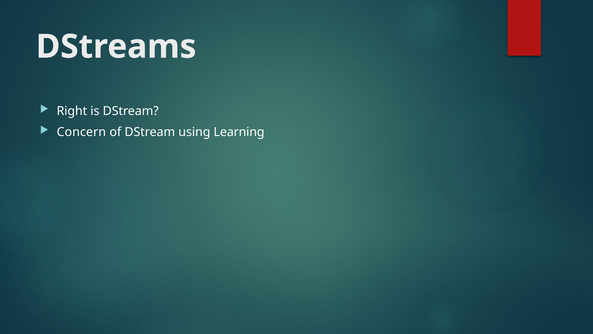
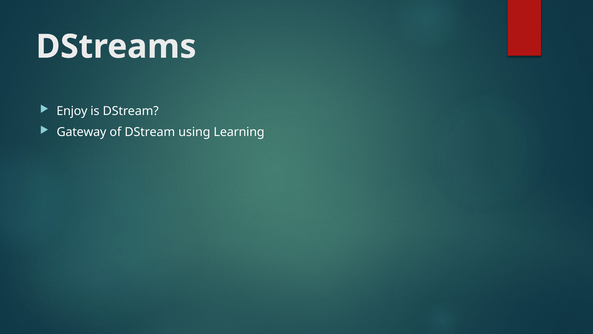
Right: Right -> Enjoy
Concern: Concern -> Gateway
